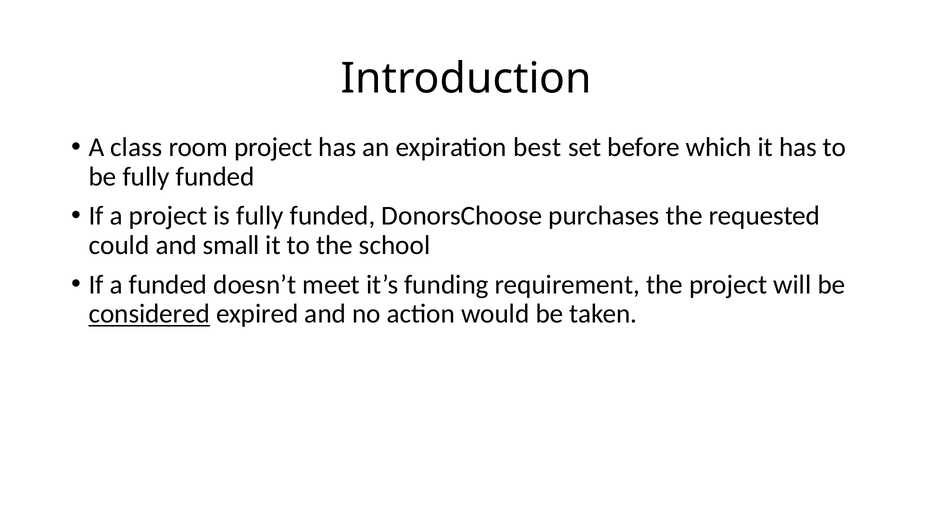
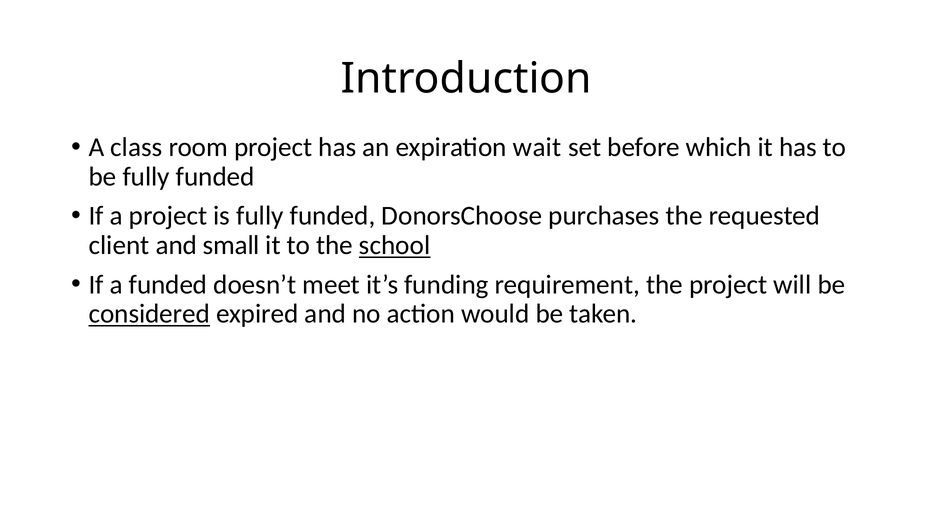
best: best -> wait
could: could -> client
school underline: none -> present
